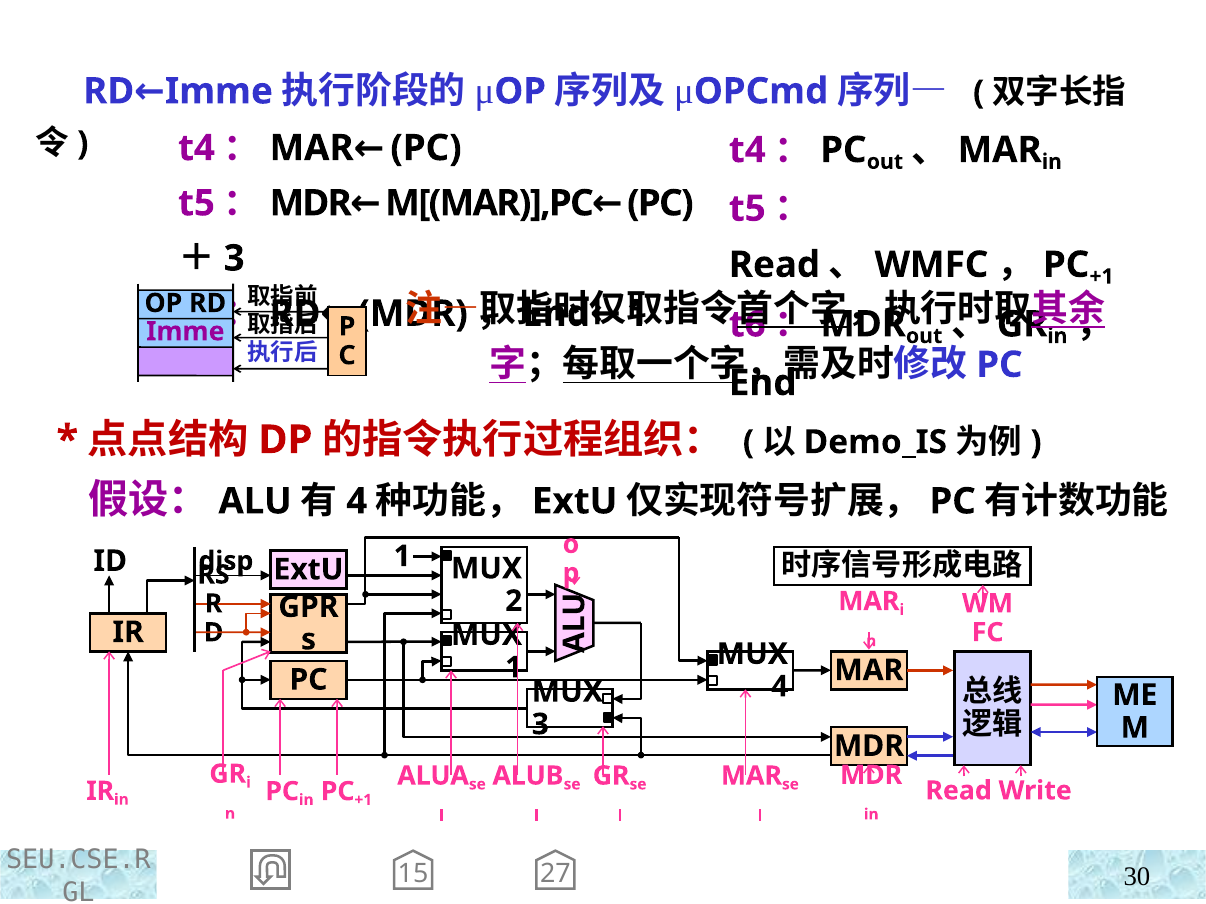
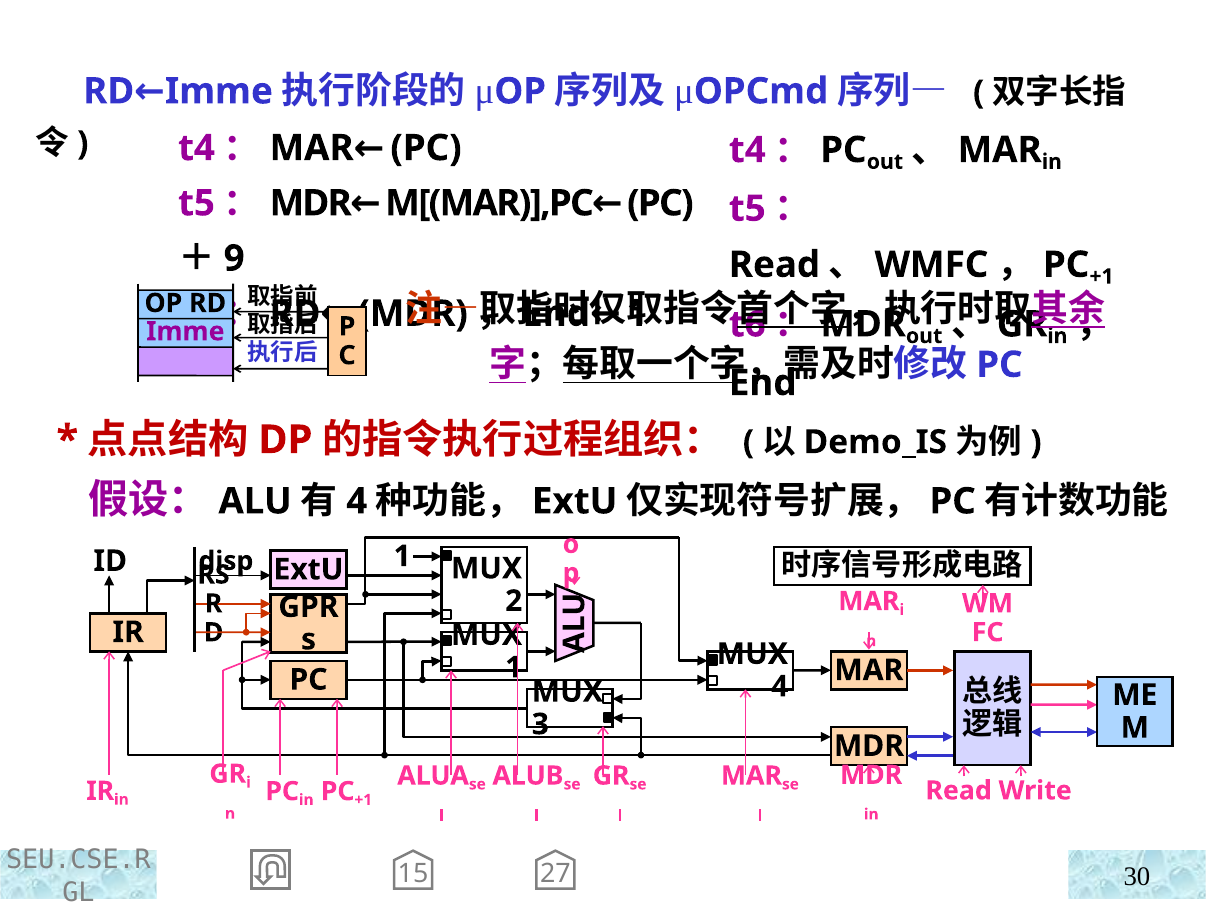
3 at (234, 259): 3 -> 9
